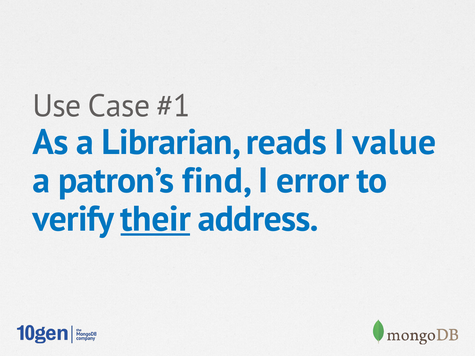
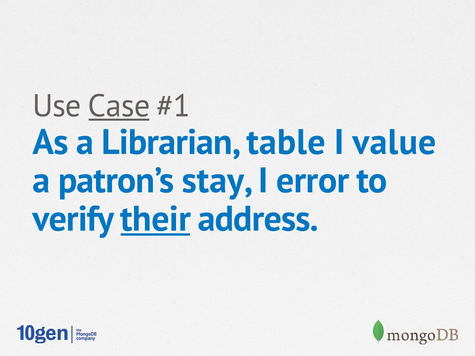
Case underline: none -> present
reads: reads -> table
find: find -> stay
